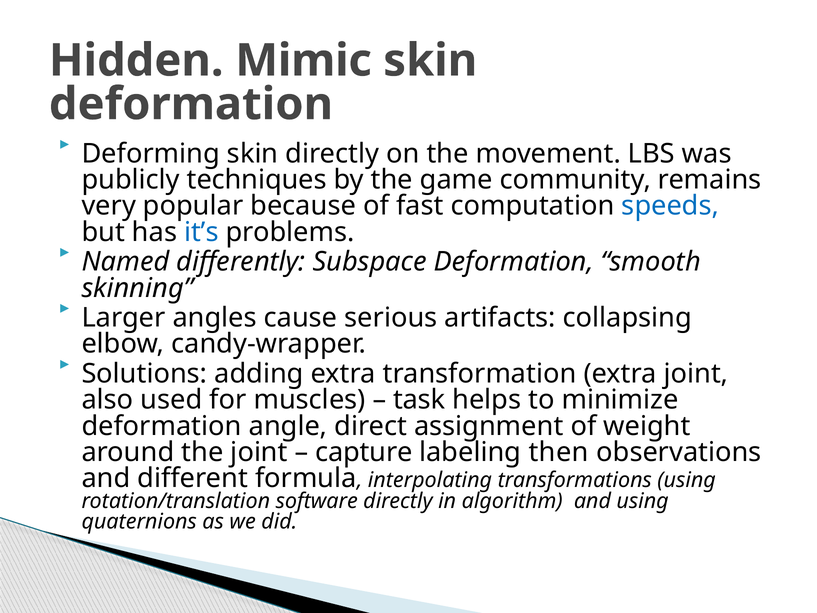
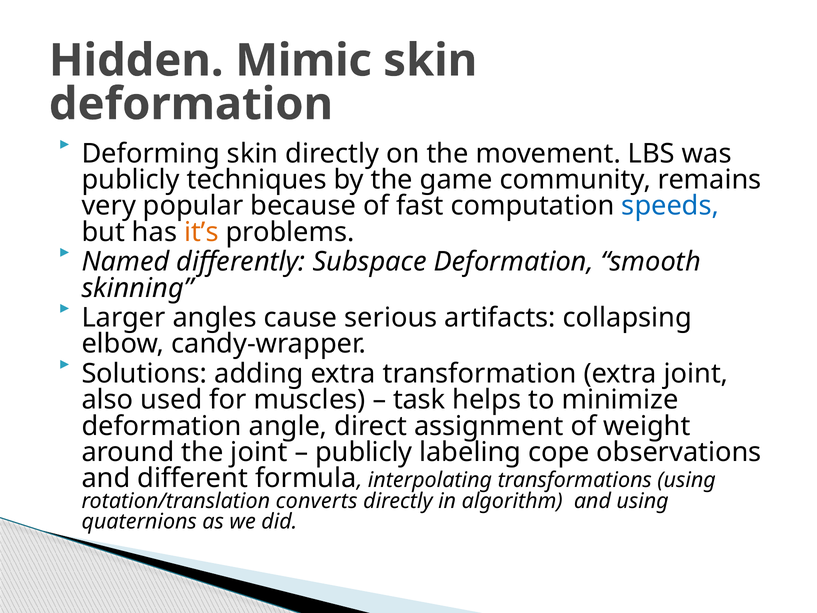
it’s colour: blue -> orange
capture at (364, 452): capture -> publicly
then: then -> cope
software: software -> converts
